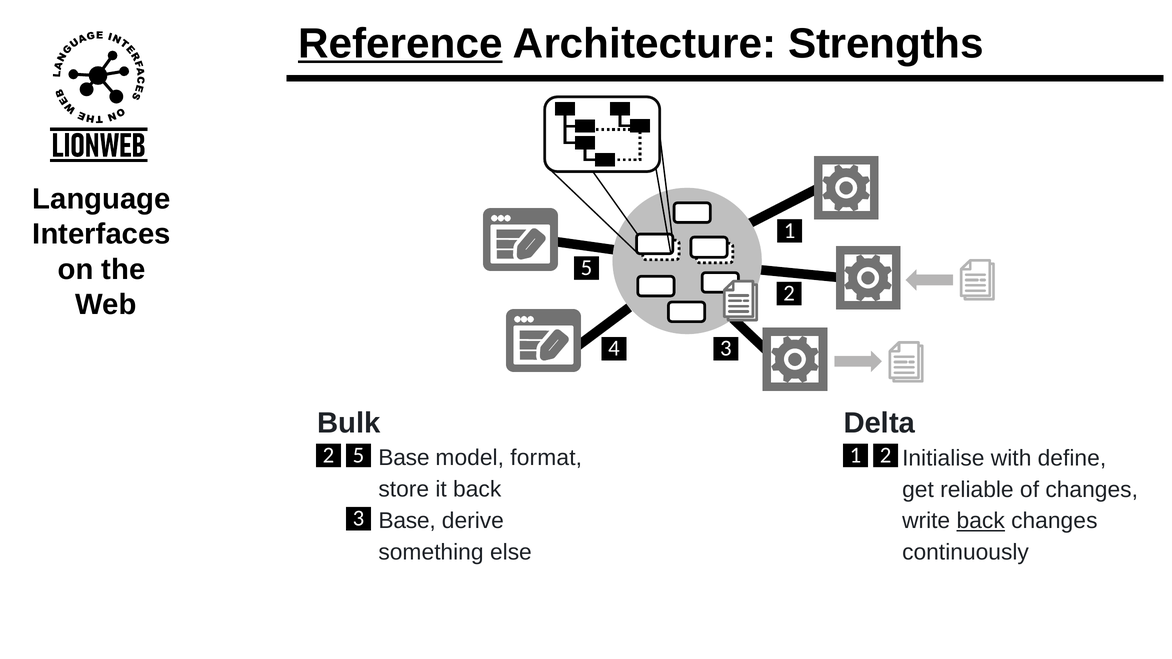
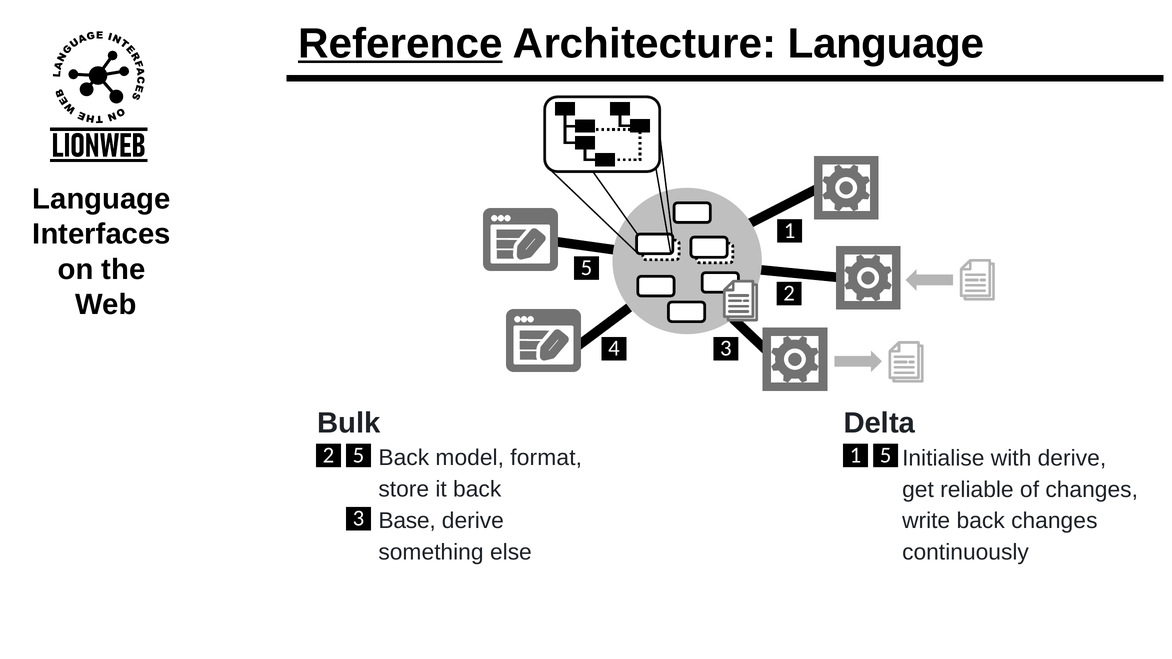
Architecture Strengths: Strengths -> Language
2 at (886, 455): 2 -> 5
Base at (404, 458): Base -> Back
with define: define -> derive
back at (981, 521) underline: present -> none
